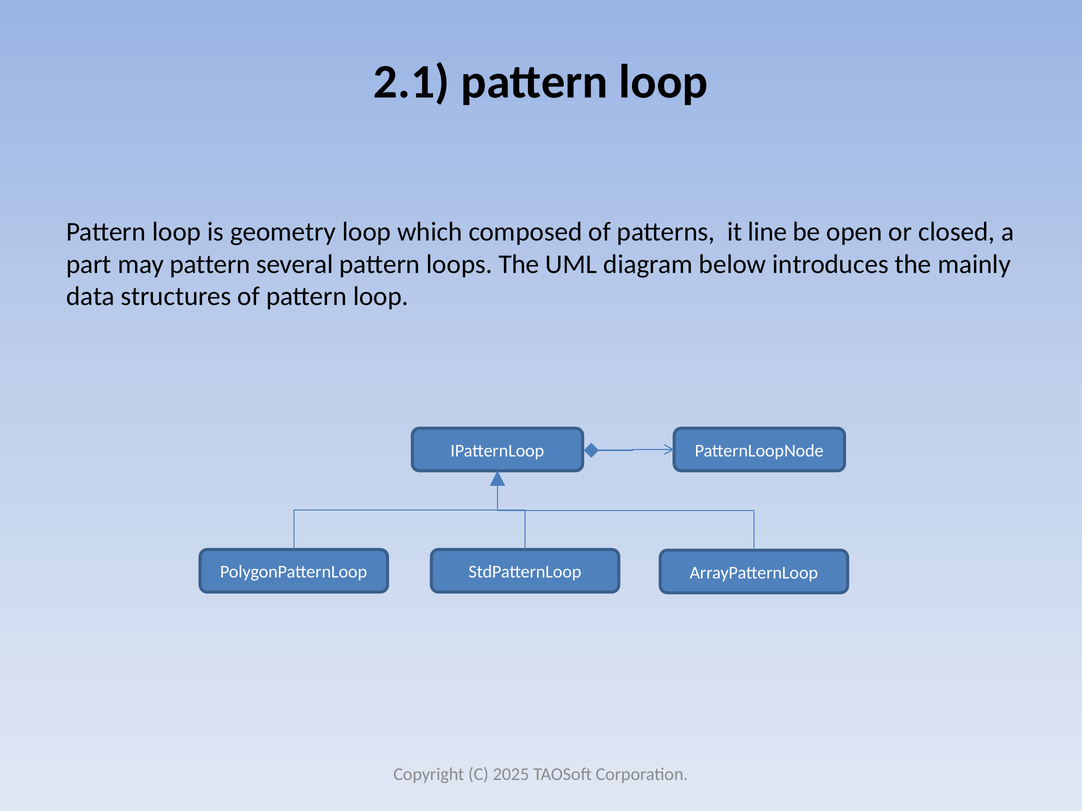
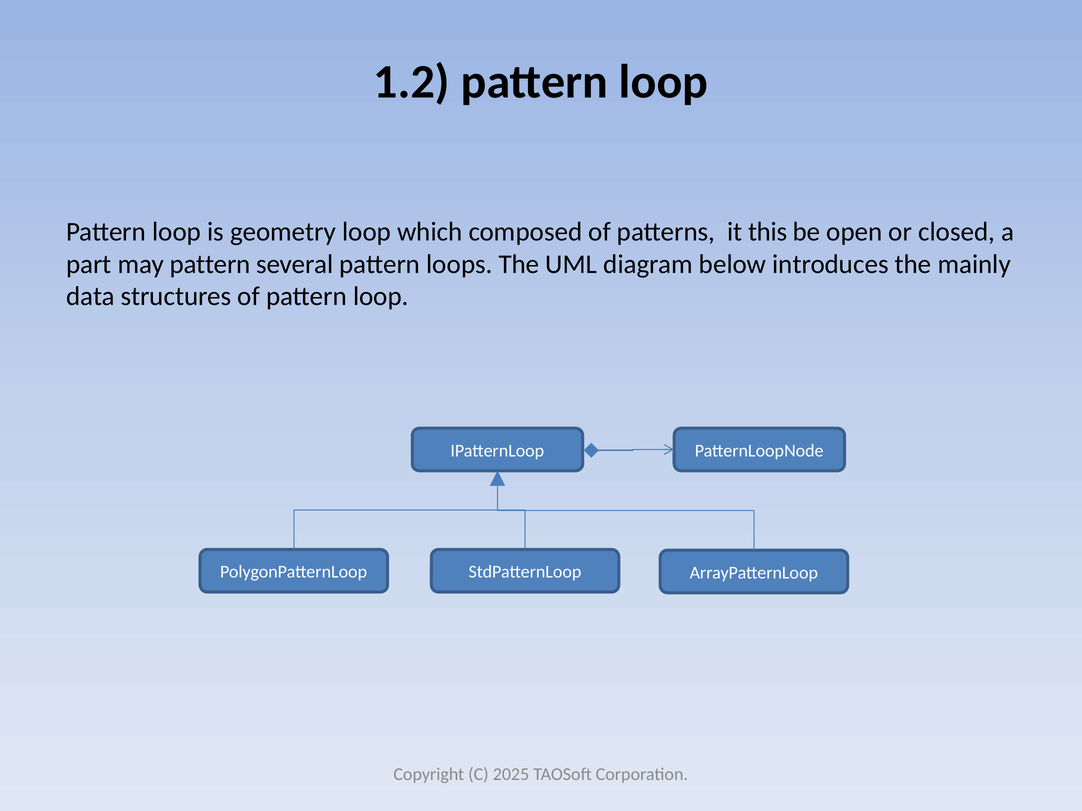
2.1: 2.1 -> 1.2
line: line -> this
